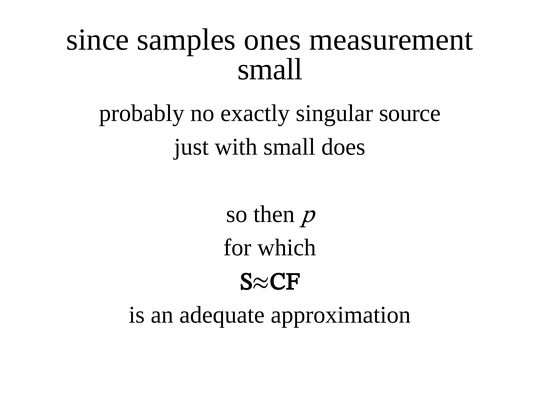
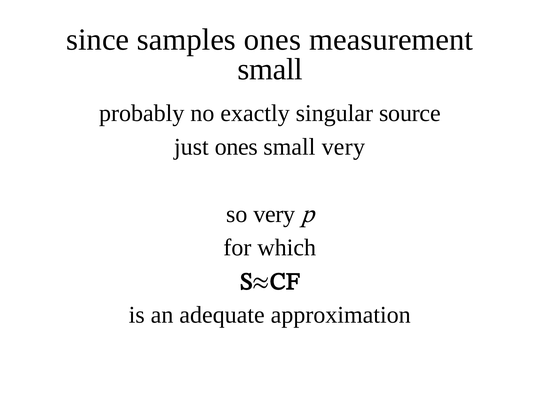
just with: with -> ones
small does: does -> very
so then: then -> very
